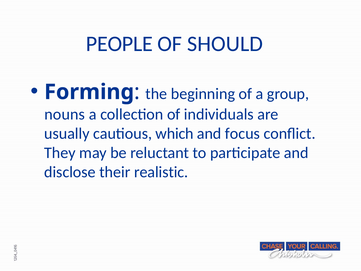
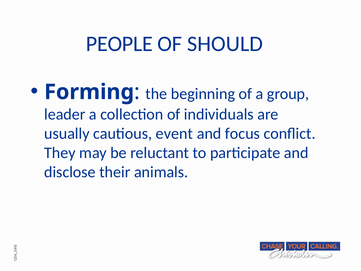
nouns: nouns -> leader
which: which -> event
realistic: realistic -> animals
